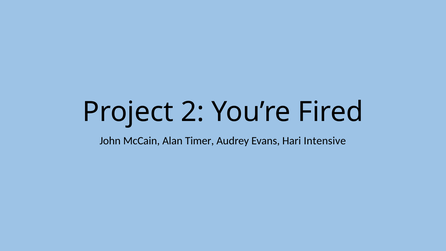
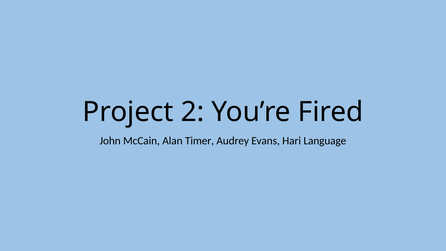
Intensive: Intensive -> Language
